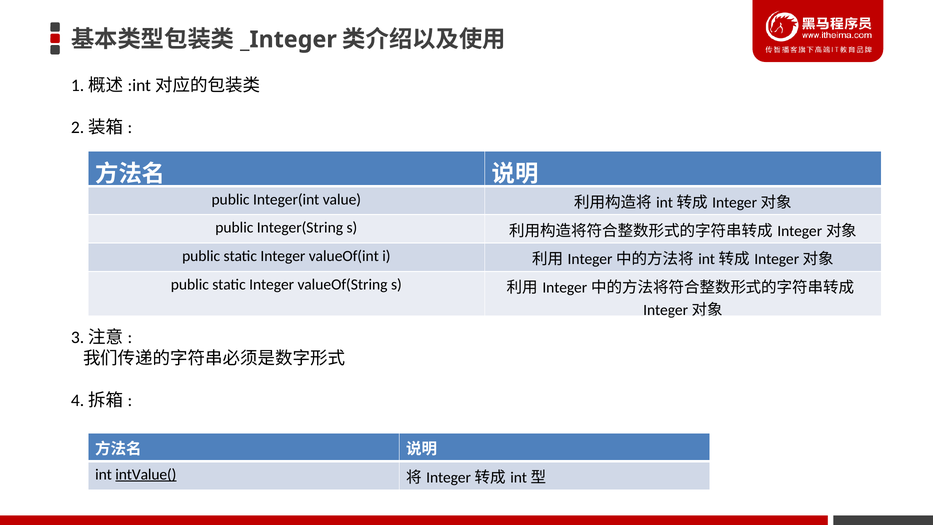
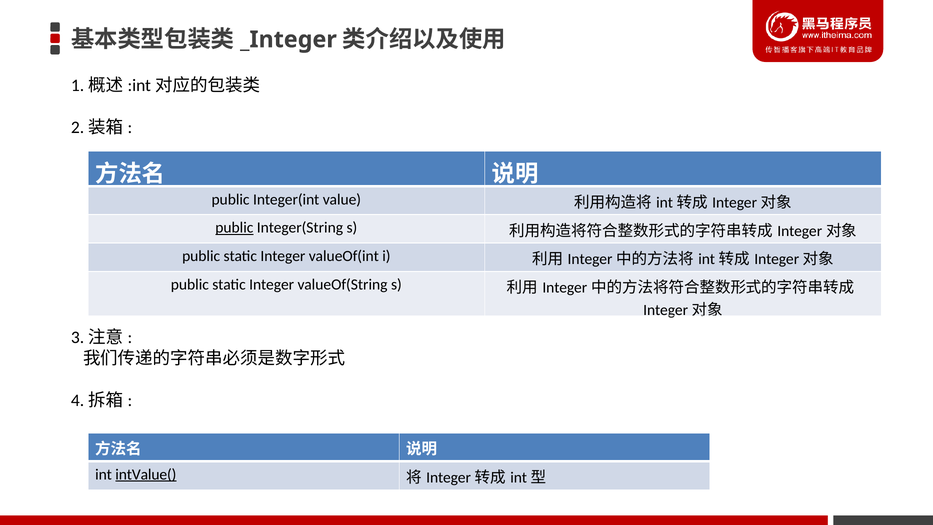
public at (234, 228) underline: none -> present
